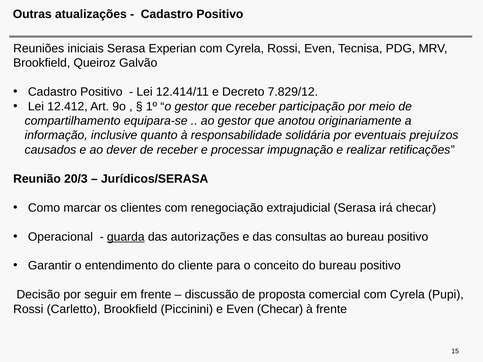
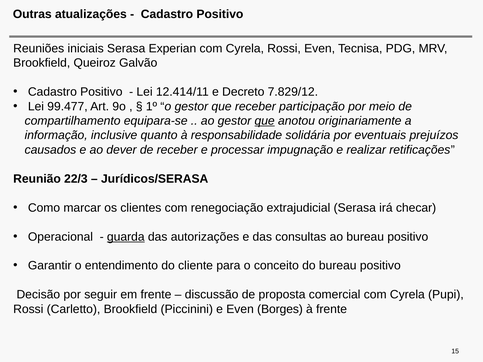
12.412: 12.412 -> 99.477
que at (265, 121) underline: none -> present
20/3: 20/3 -> 22/3
Even Checar: Checar -> Borges
